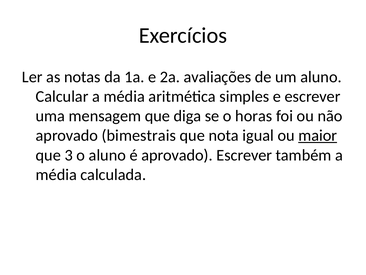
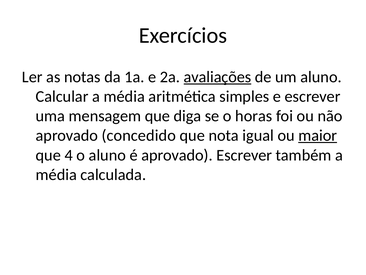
avaliações underline: none -> present
bimestrais: bimestrais -> concedido
3: 3 -> 4
